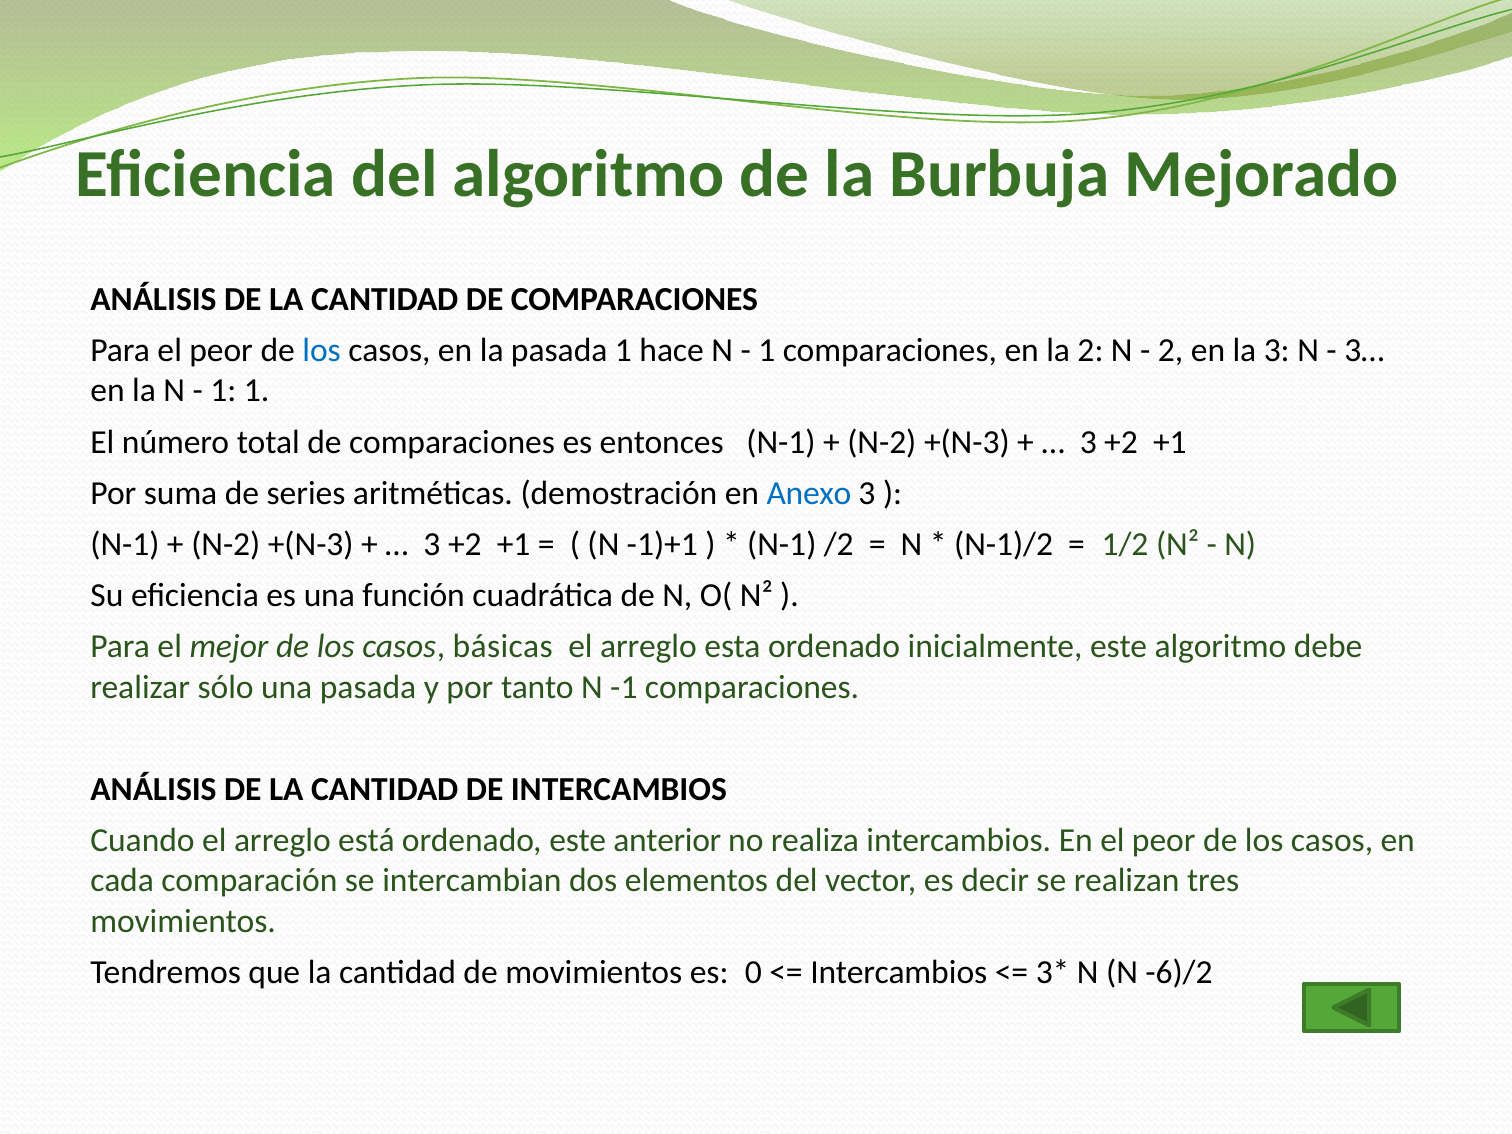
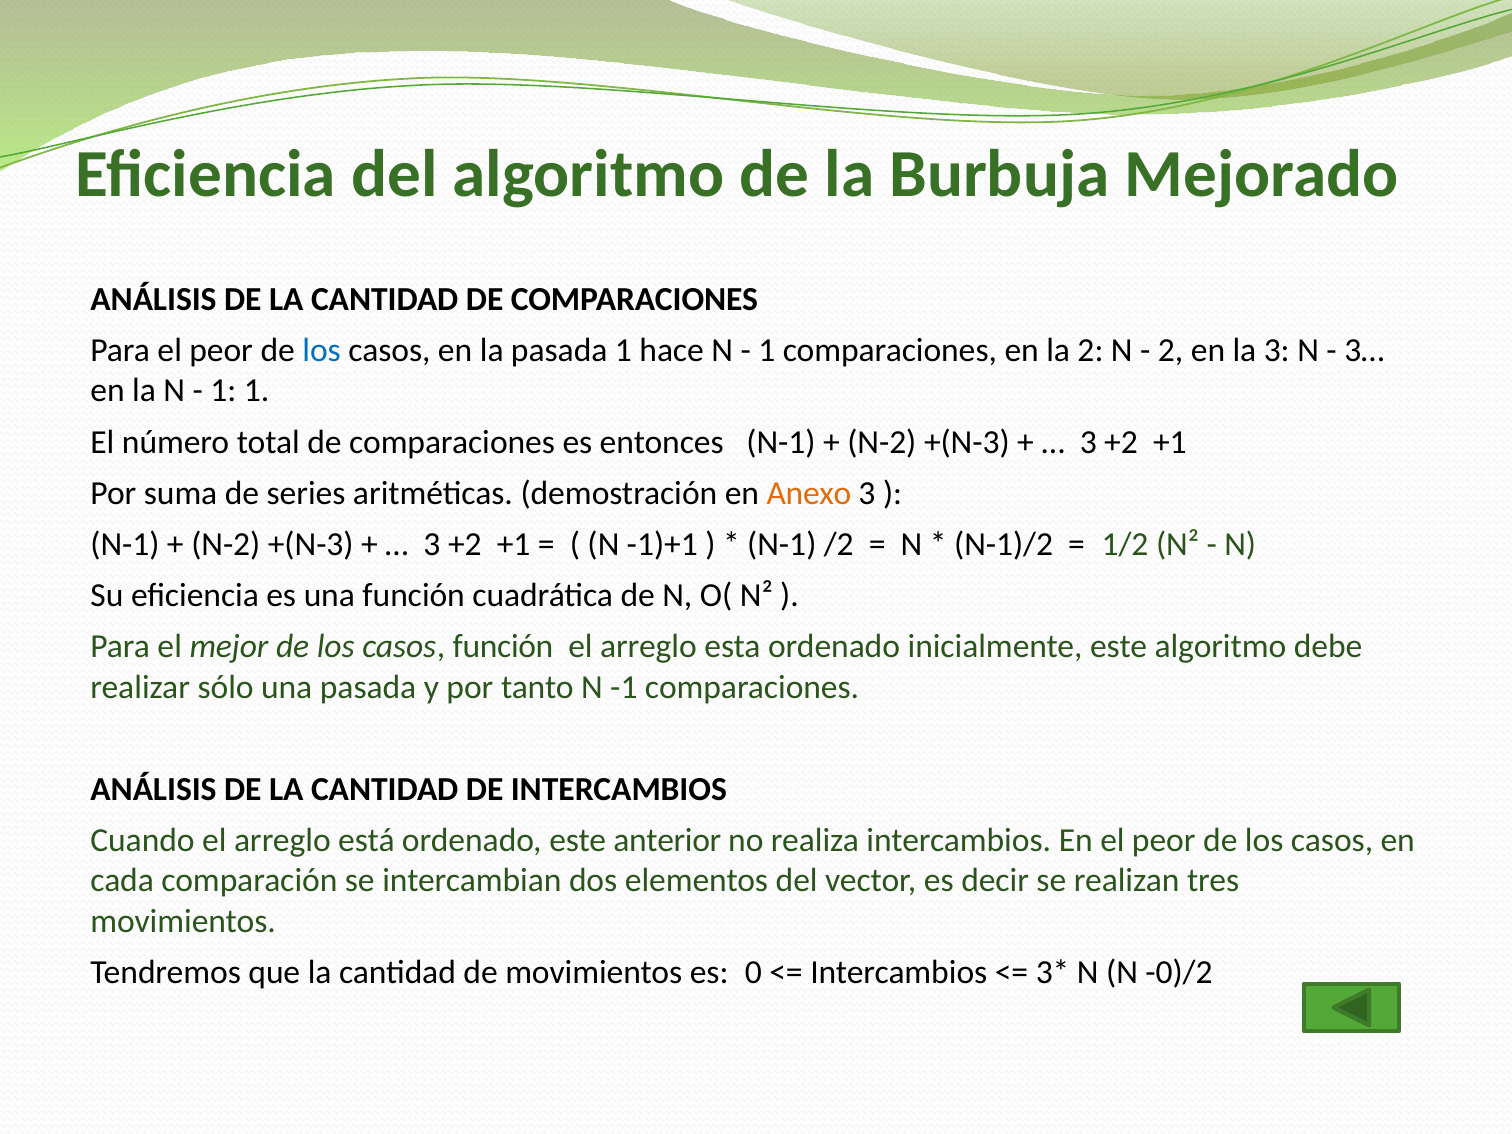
Anexo colour: blue -> orange
casos básicas: básicas -> función
-6)/2: -6)/2 -> -0)/2
